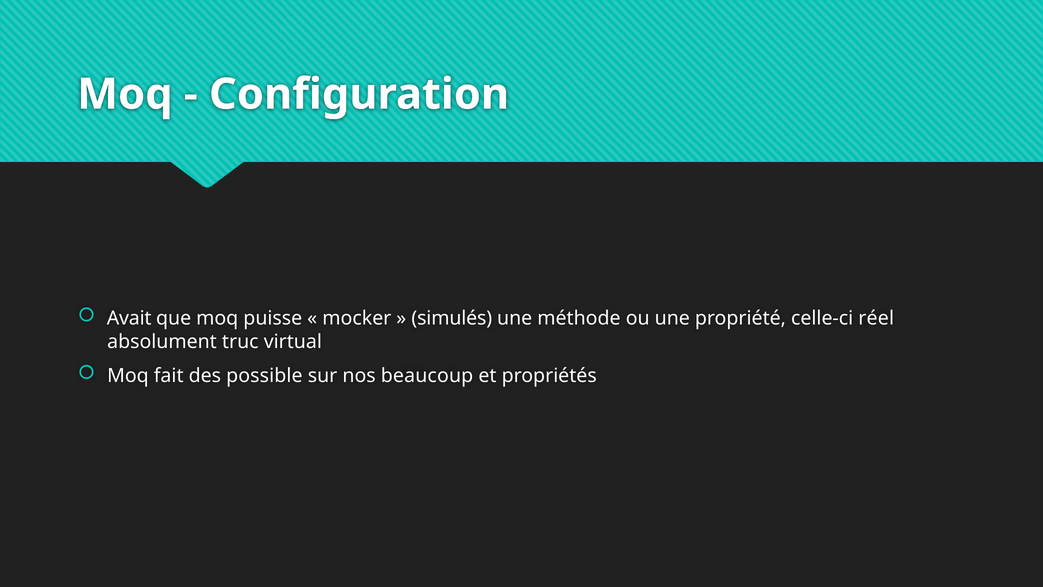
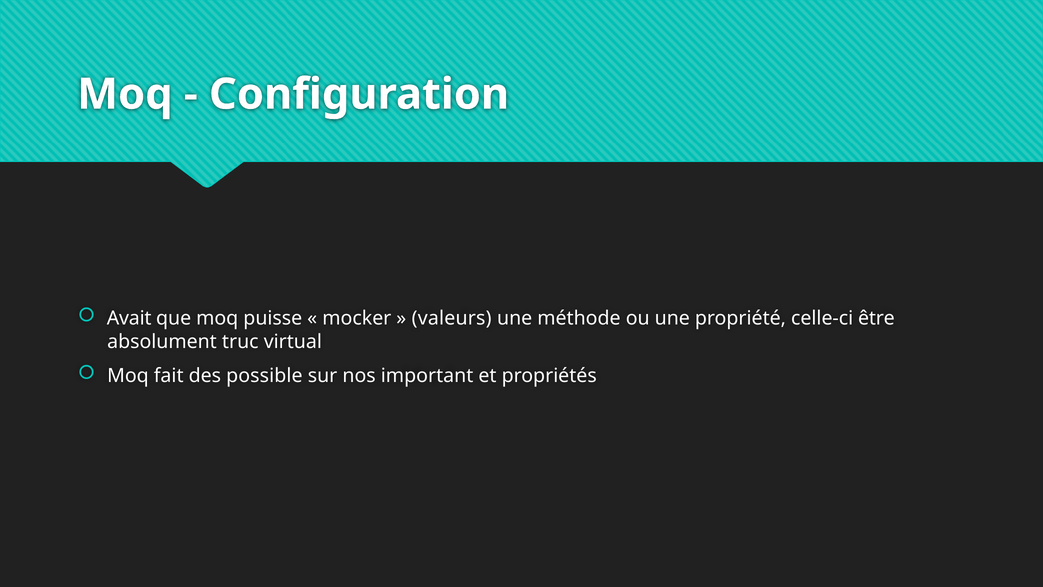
simulés: simulés -> valeurs
réel: réel -> être
beaucoup: beaucoup -> important
